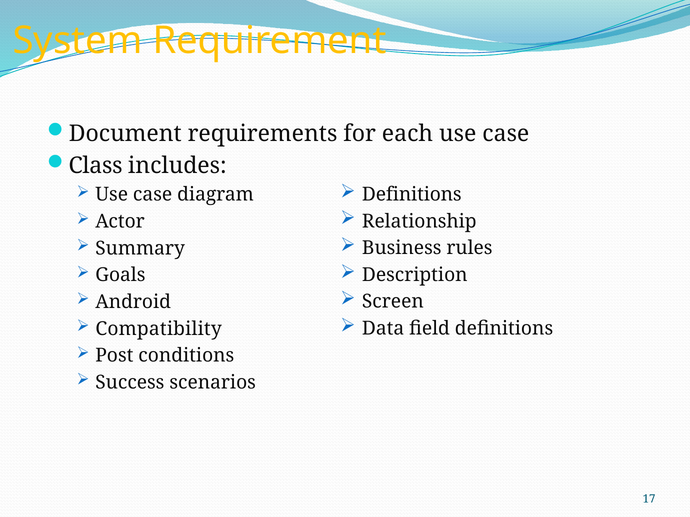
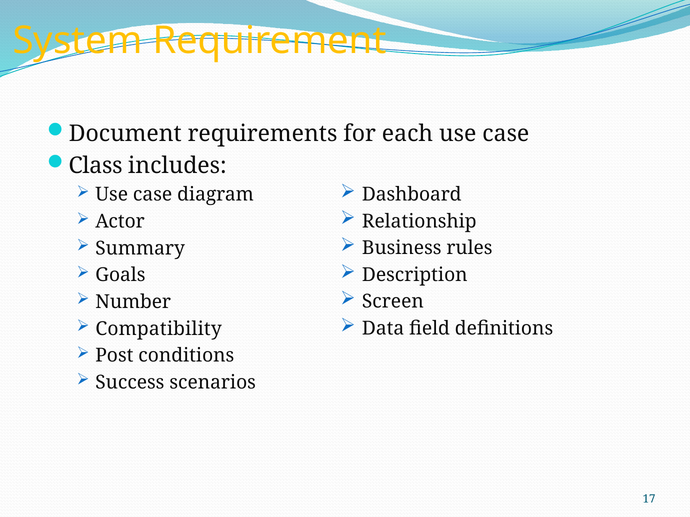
Definitions at (412, 195): Definitions -> Dashboard
Android: Android -> Number
